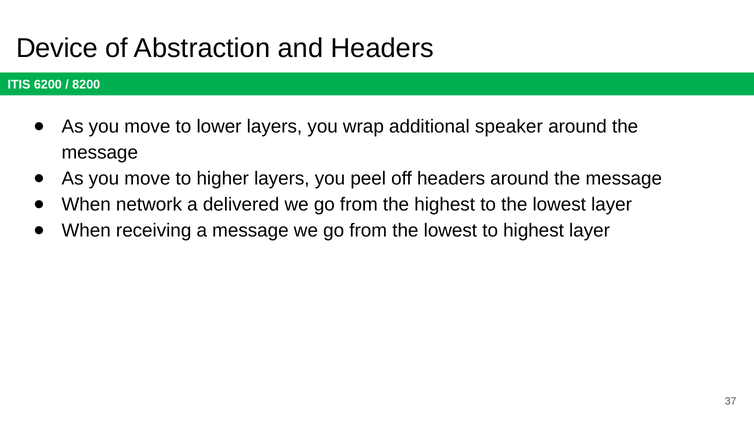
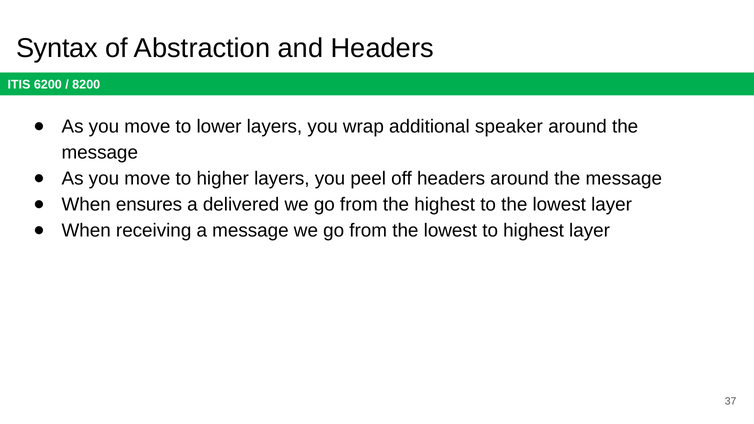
Device: Device -> Syntax
network: network -> ensures
